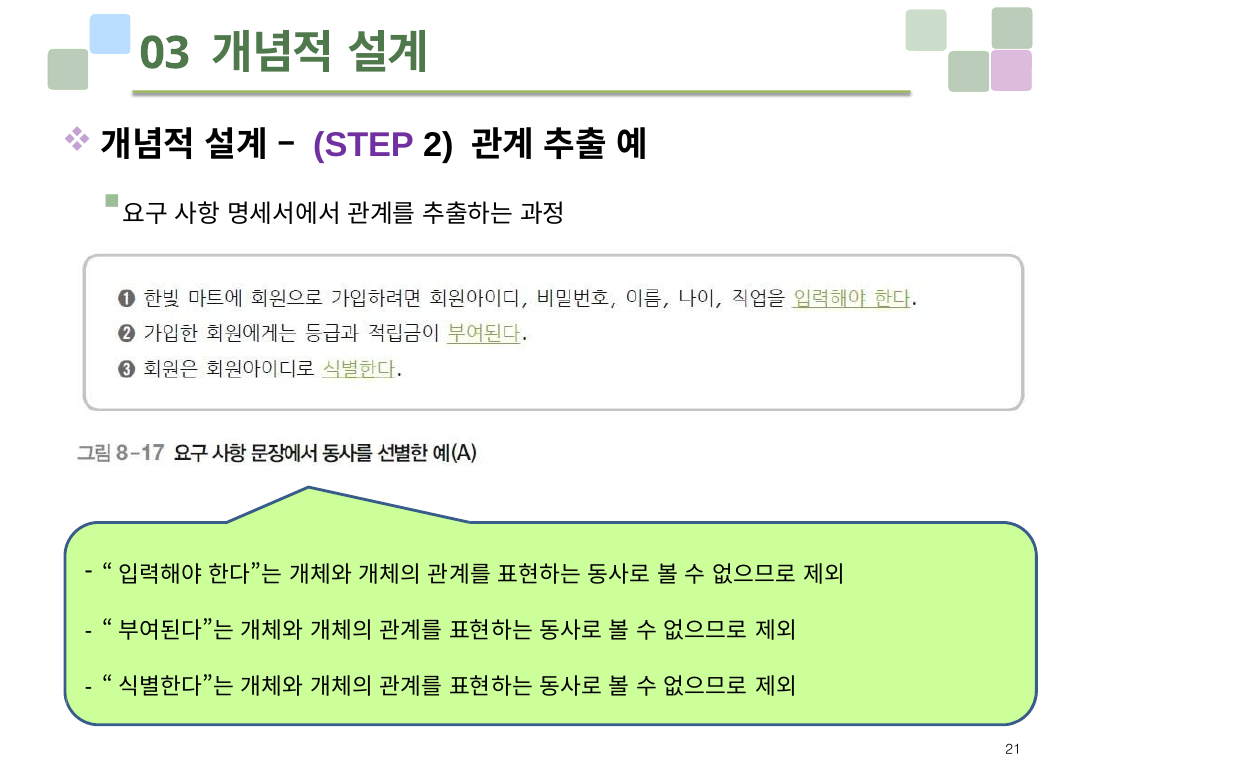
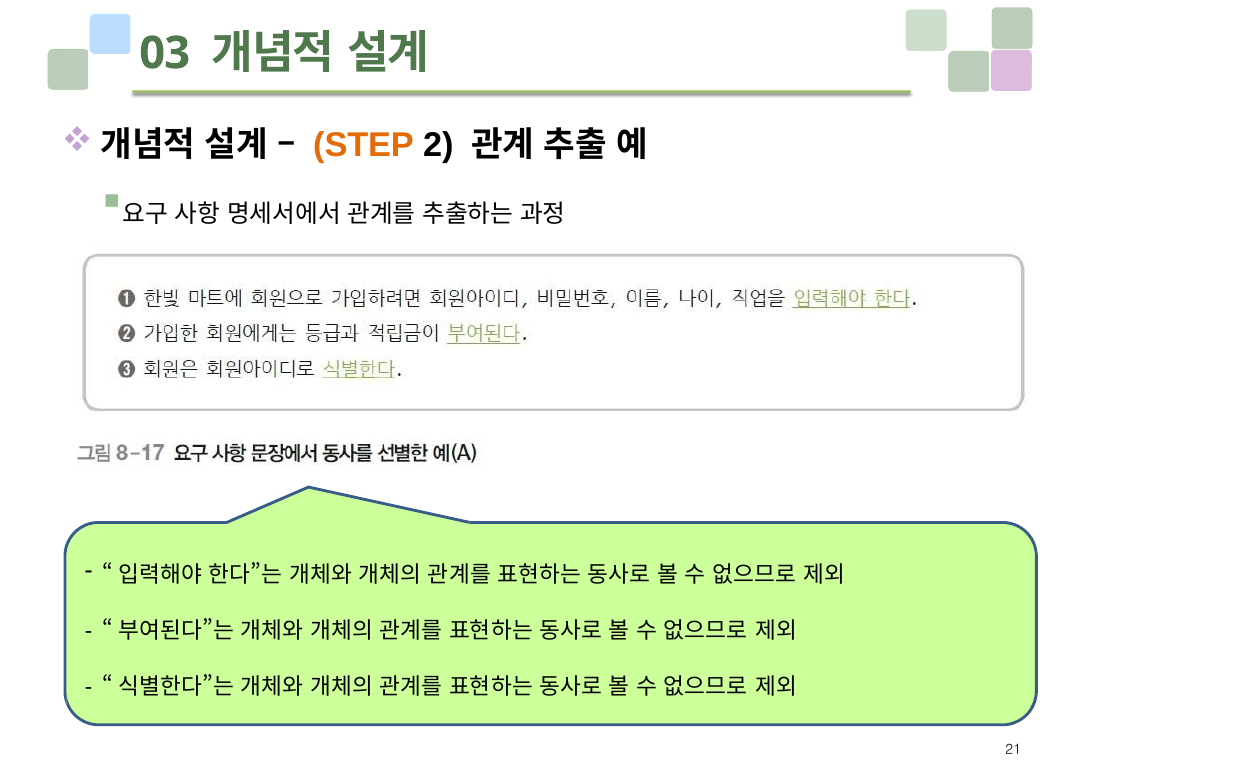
STEP colour: purple -> orange
